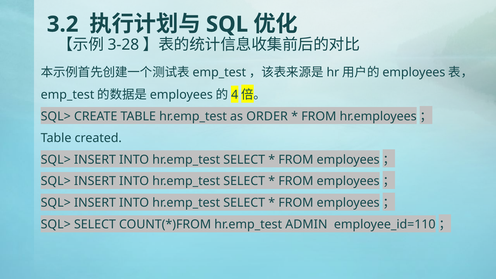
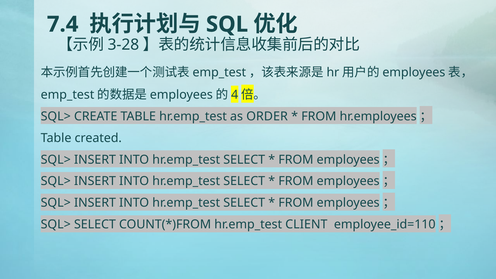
3.2: 3.2 -> 7.4
ADMIN: ADMIN -> CLIENT
